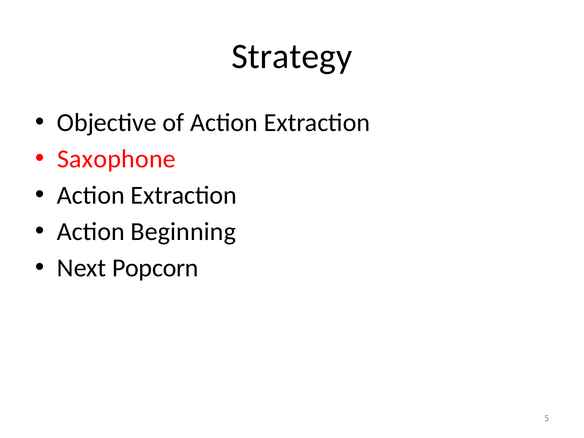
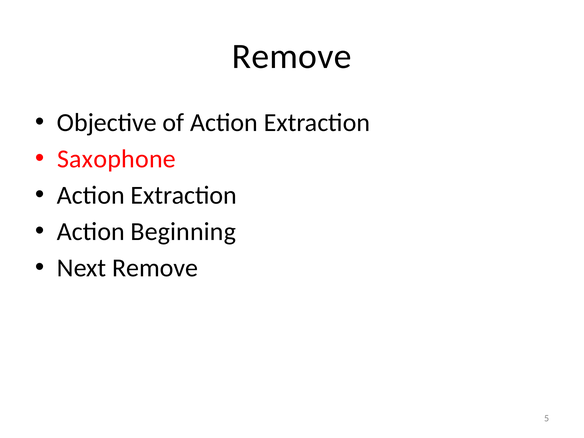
Strategy at (292, 57): Strategy -> Remove
Next Popcorn: Popcorn -> Remove
